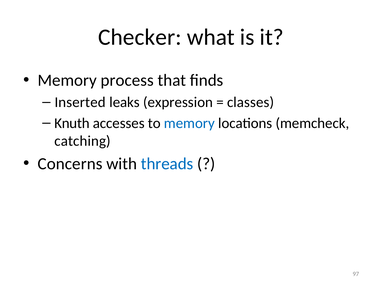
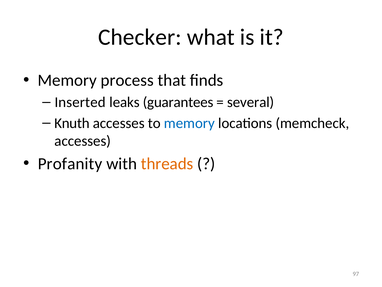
expression: expression -> guarantees
classes: classes -> several
catching at (83, 141): catching -> accesses
Concerns: Concerns -> Profanity
threads colour: blue -> orange
